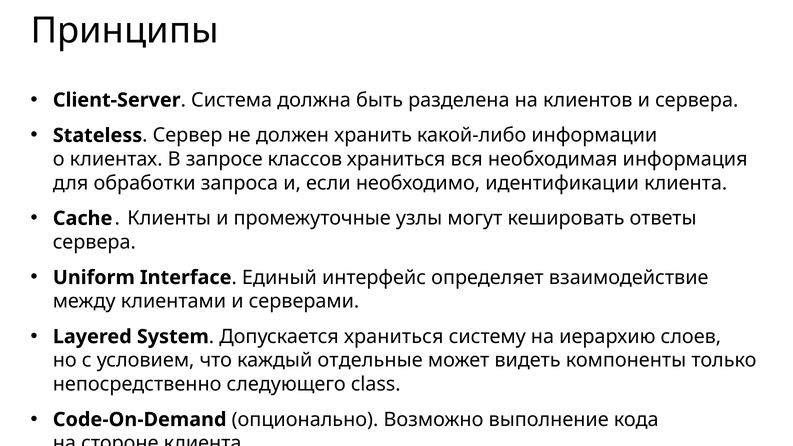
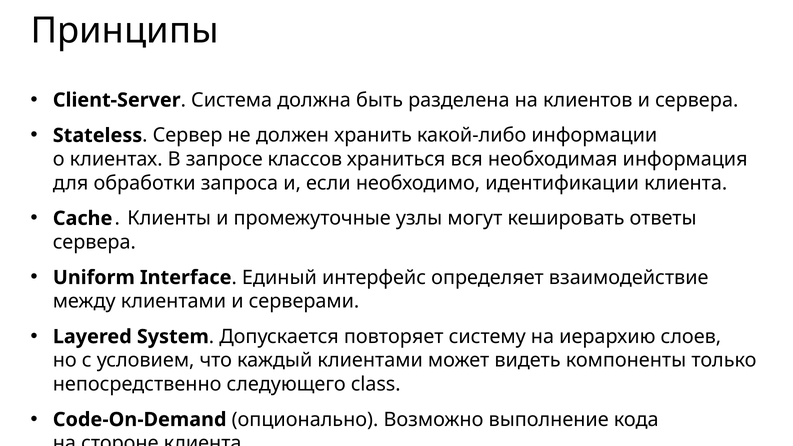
Допускается храниться: храниться -> повторяет
каждый отдельные: отдельные -> клиентами
